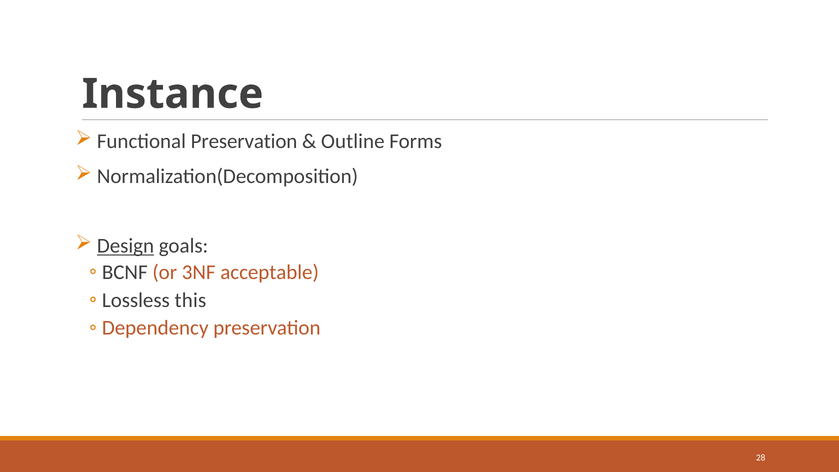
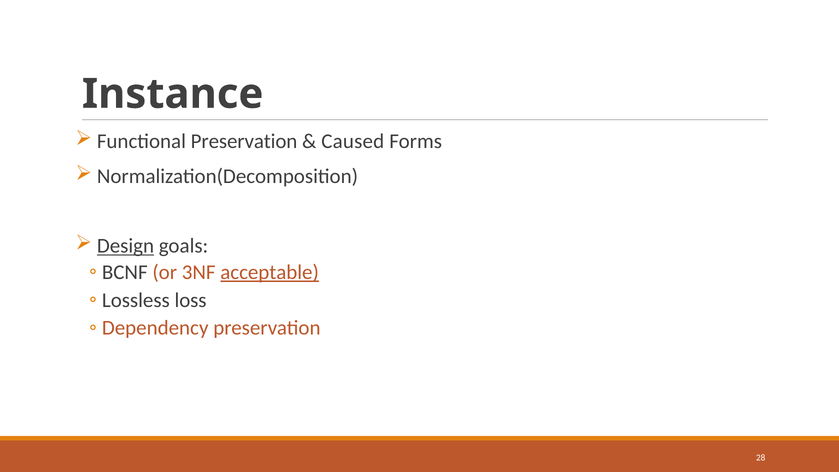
Outline: Outline -> Caused
acceptable underline: none -> present
this: this -> loss
